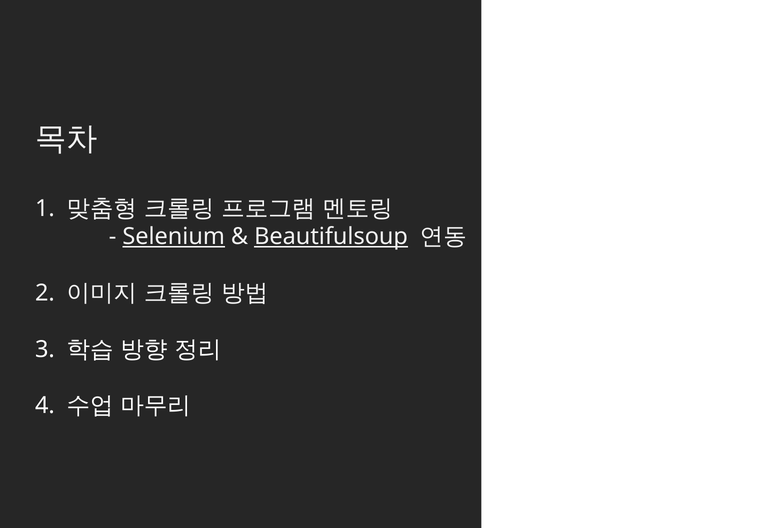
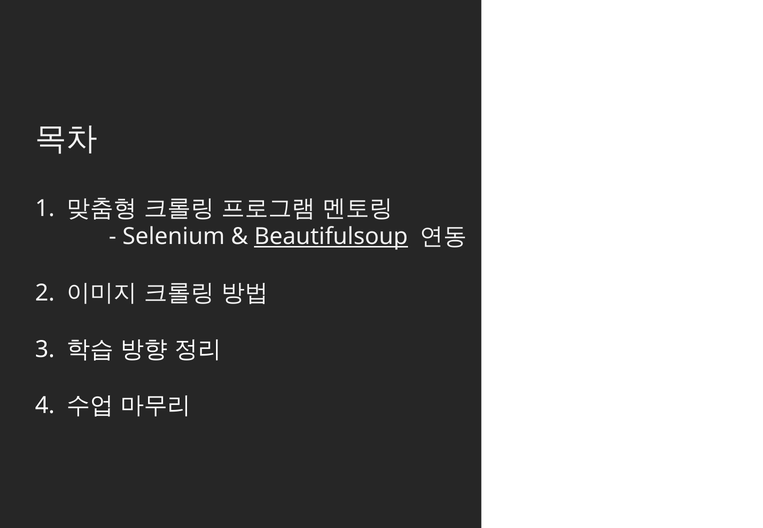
Selenium underline: present -> none
